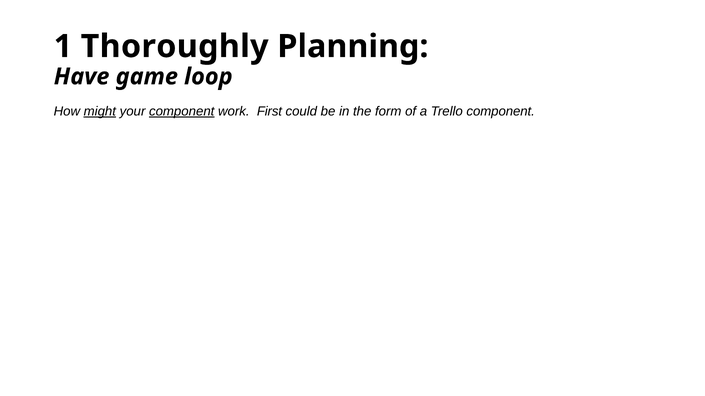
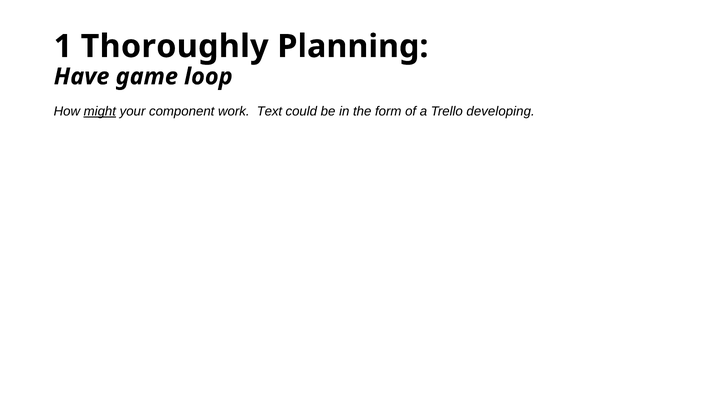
component at (182, 112) underline: present -> none
First: First -> Text
Trello component: component -> developing
